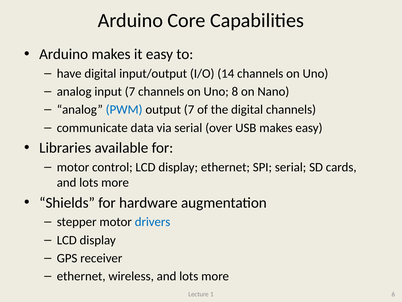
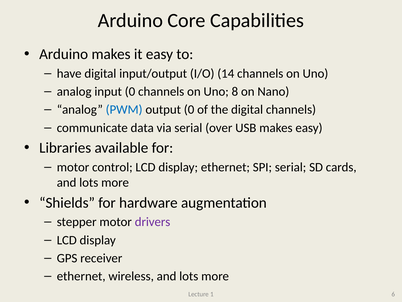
input 7: 7 -> 0
output 7: 7 -> 0
drivers colour: blue -> purple
